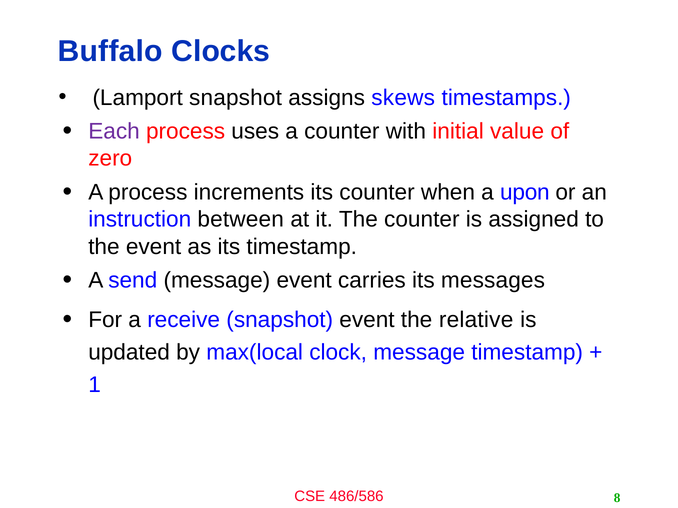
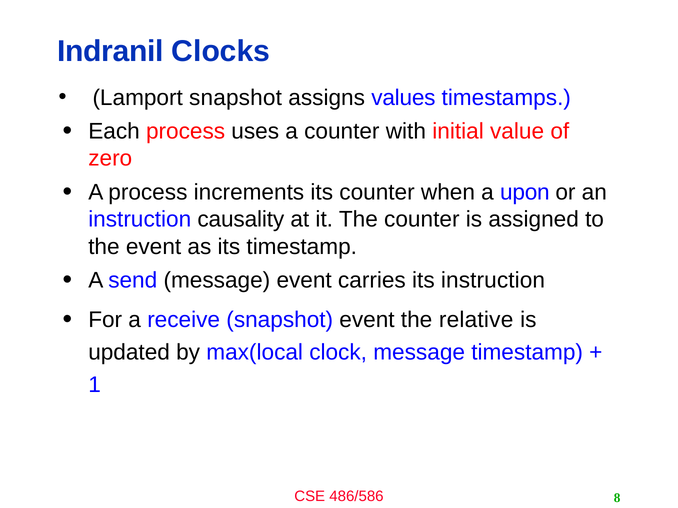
Buffalo: Buffalo -> Indranil
skews: skews -> values
Each colour: purple -> black
between: between -> causality
its messages: messages -> instruction
